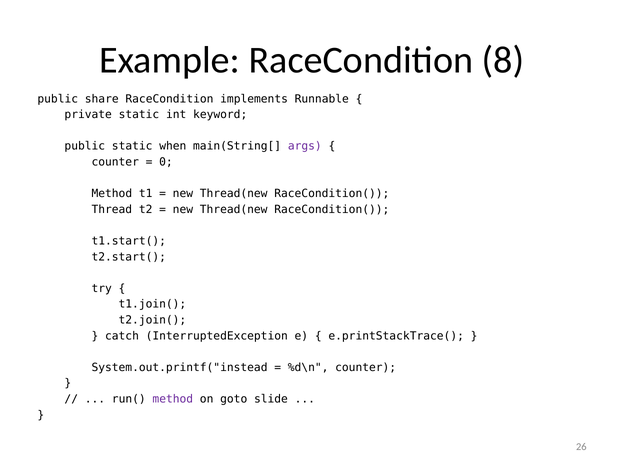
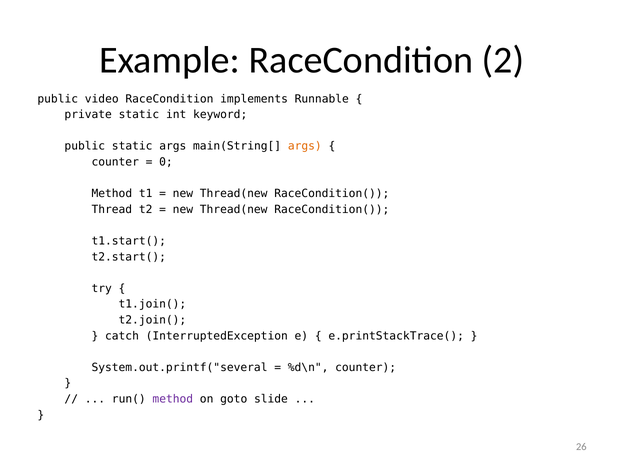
8: 8 -> 2
share: share -> video
static when: when -> args
args at (305, 146) colour: purple -> orange
System.out.printf("instead: System.out.printf("instead -> System.out.printf("several
